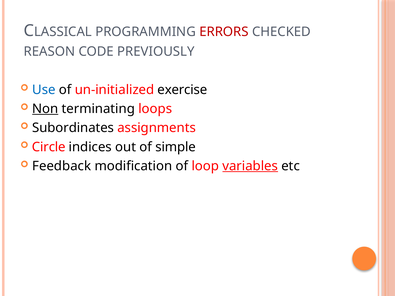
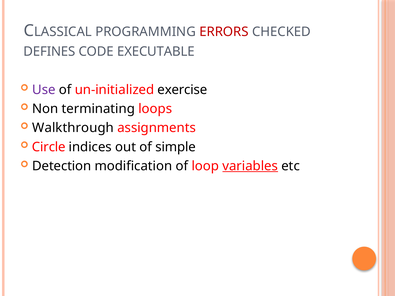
REASON: REASON -> DEFINES
PREVIOUSLY: PREVIOUSLY -> EXECUTABLE
Use colour: blue -> purple
Non underline: present -> none
Subordinates: Subordinates -> Walkthrough
Feedback: Feedback -> Detection
